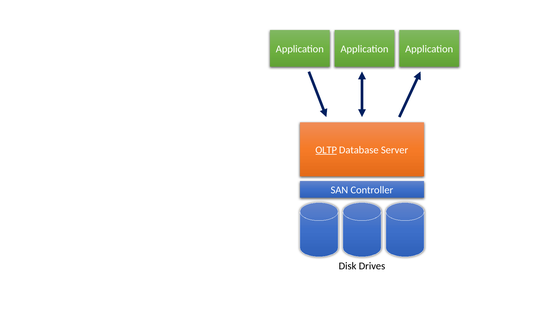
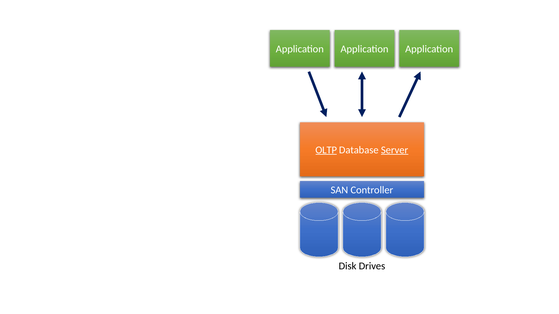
Server underline: none -> present
